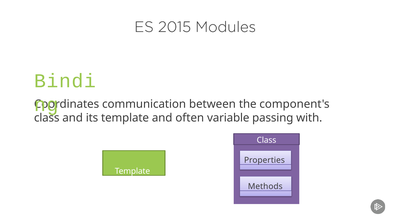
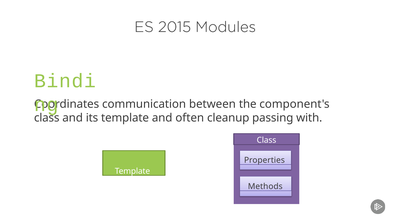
variable: variable -> cleanup
